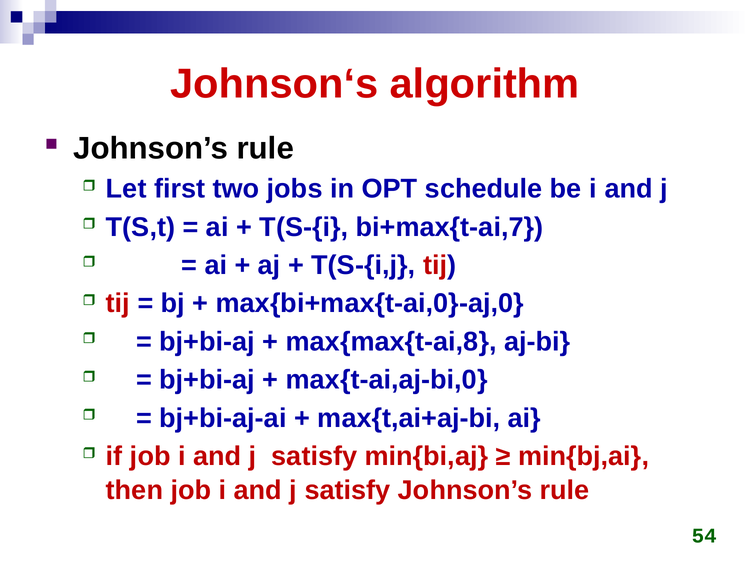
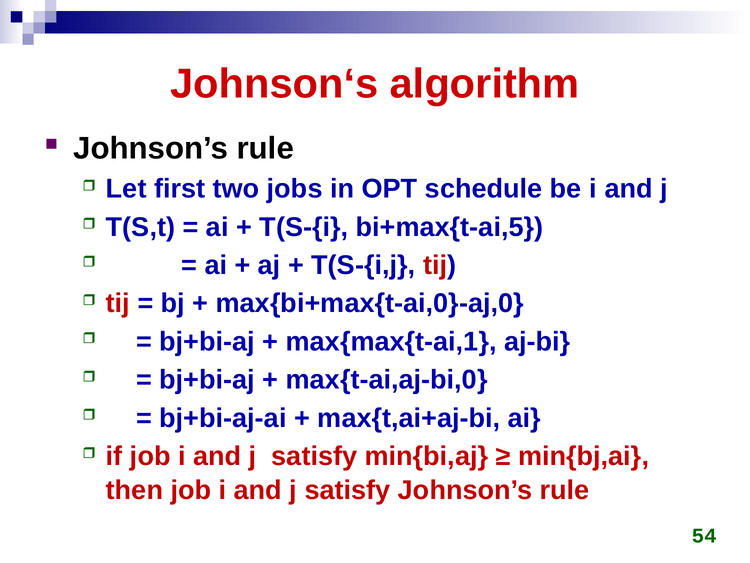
bi+max{t-ai,7: bi+max{t-ai,7 -> bi+max{t-ai,5
max{max{t-ai,8: max{max{t-ai,8 -> max{max{t-ai,1
